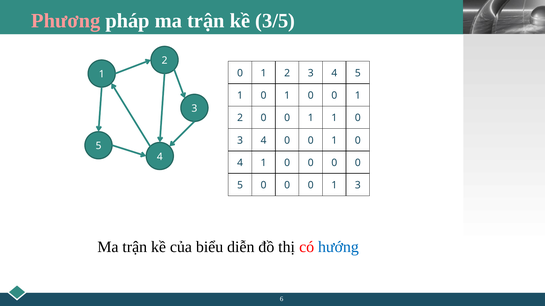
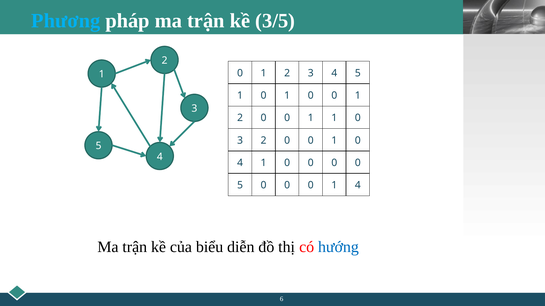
Phương colour: pink -> light blue
4 at (264, 141): 4 -> 2
1 3: 3 -> 4
